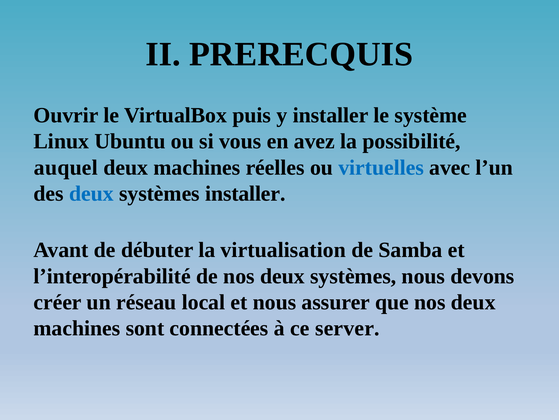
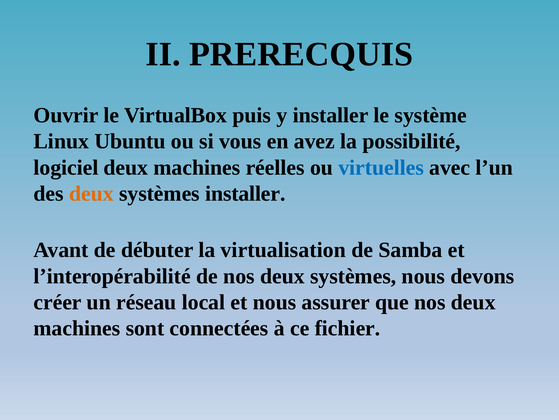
auquel: auquel -> logiciel
deux at (91, 193) colour: blue -> orange
server: server -> fichier
